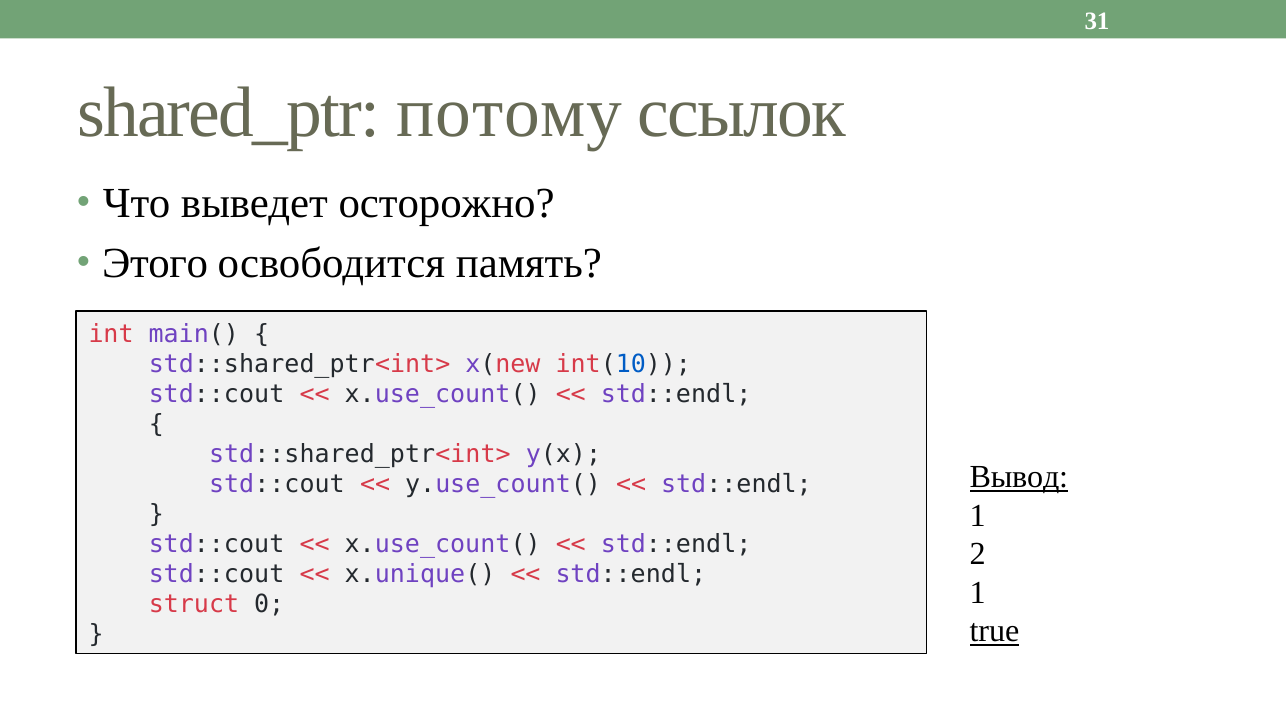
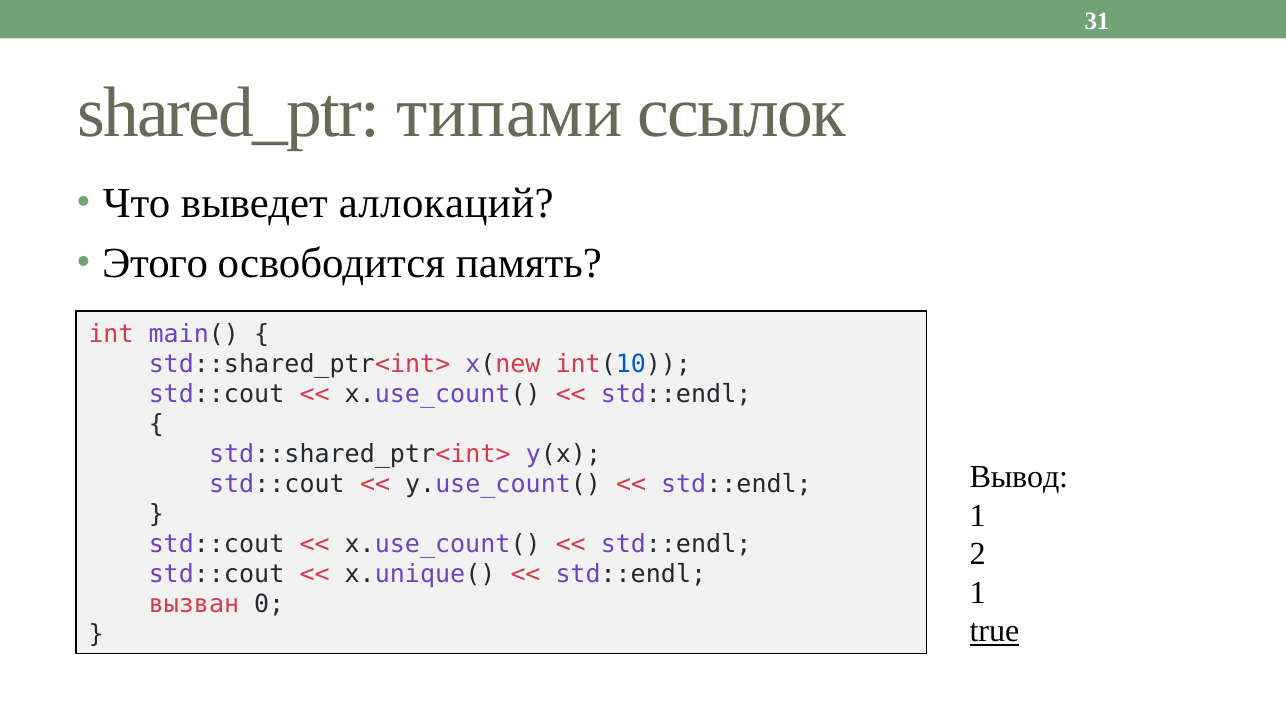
потому: потому -> типами
осторожно: осторожно -> аллокаций
Вывод underline: present -> none
struct: struct -> вызван
